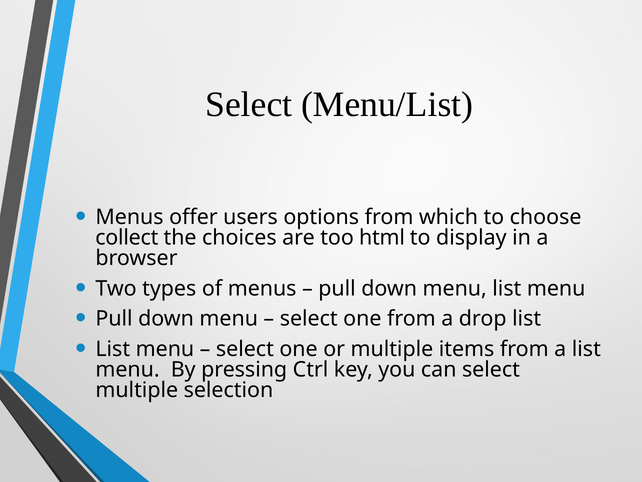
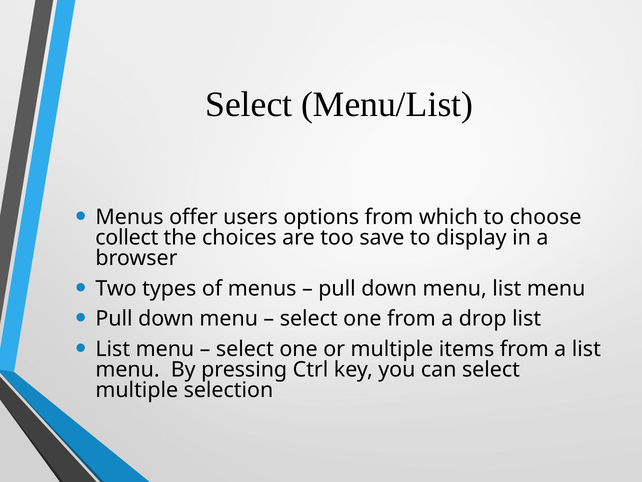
html: html -> save
